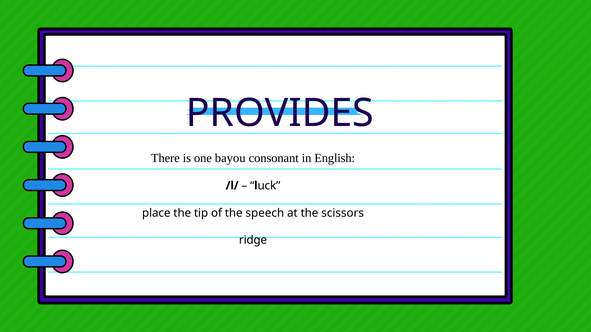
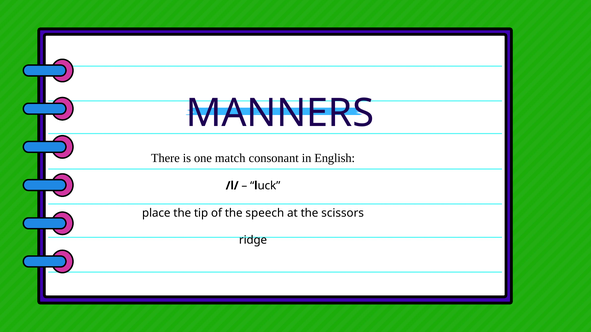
PROVIDES: PROVIDES -> MANNERS
bayou: bayou -> match
